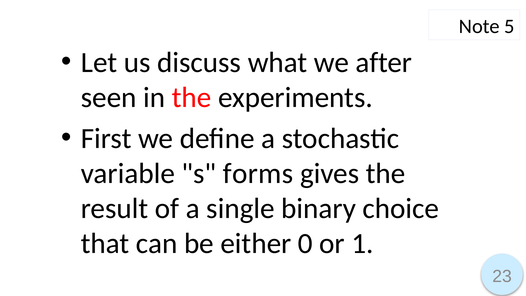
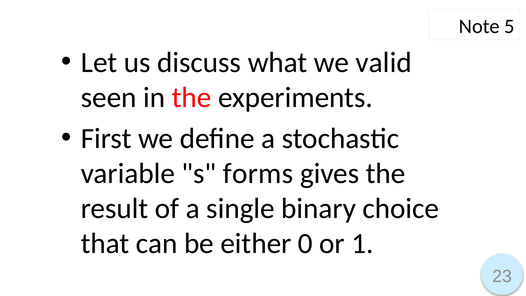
after: after -> valid
